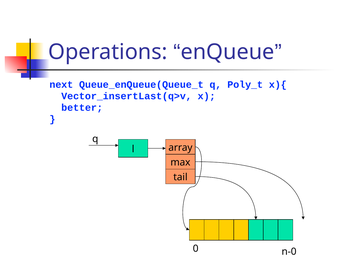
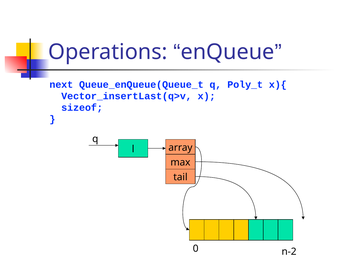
better: better -> sizeof
n-0: n-0 -> n-2
